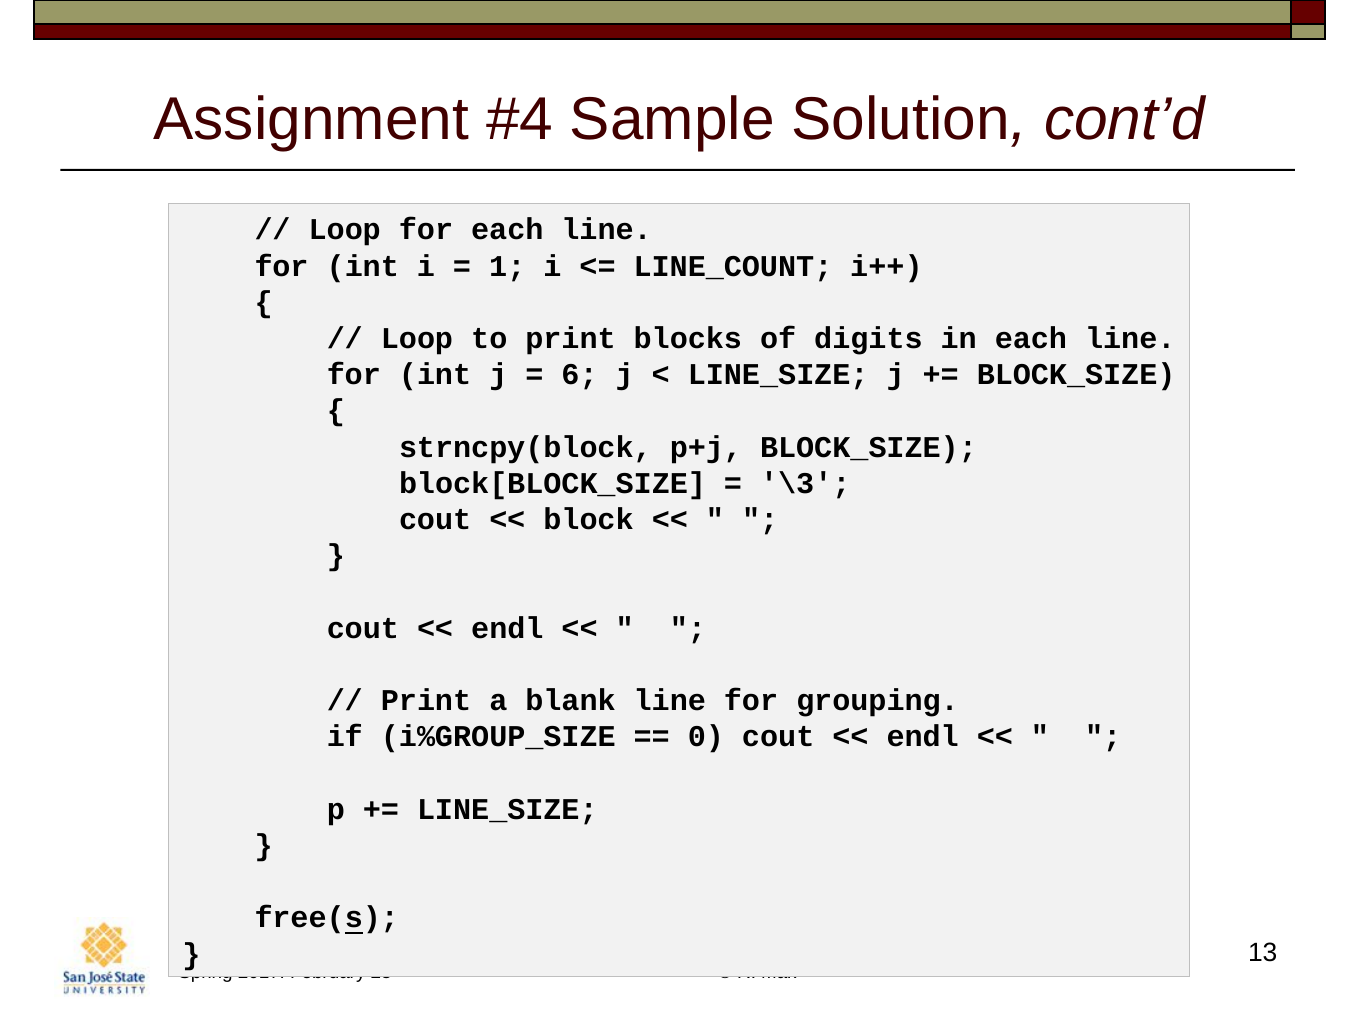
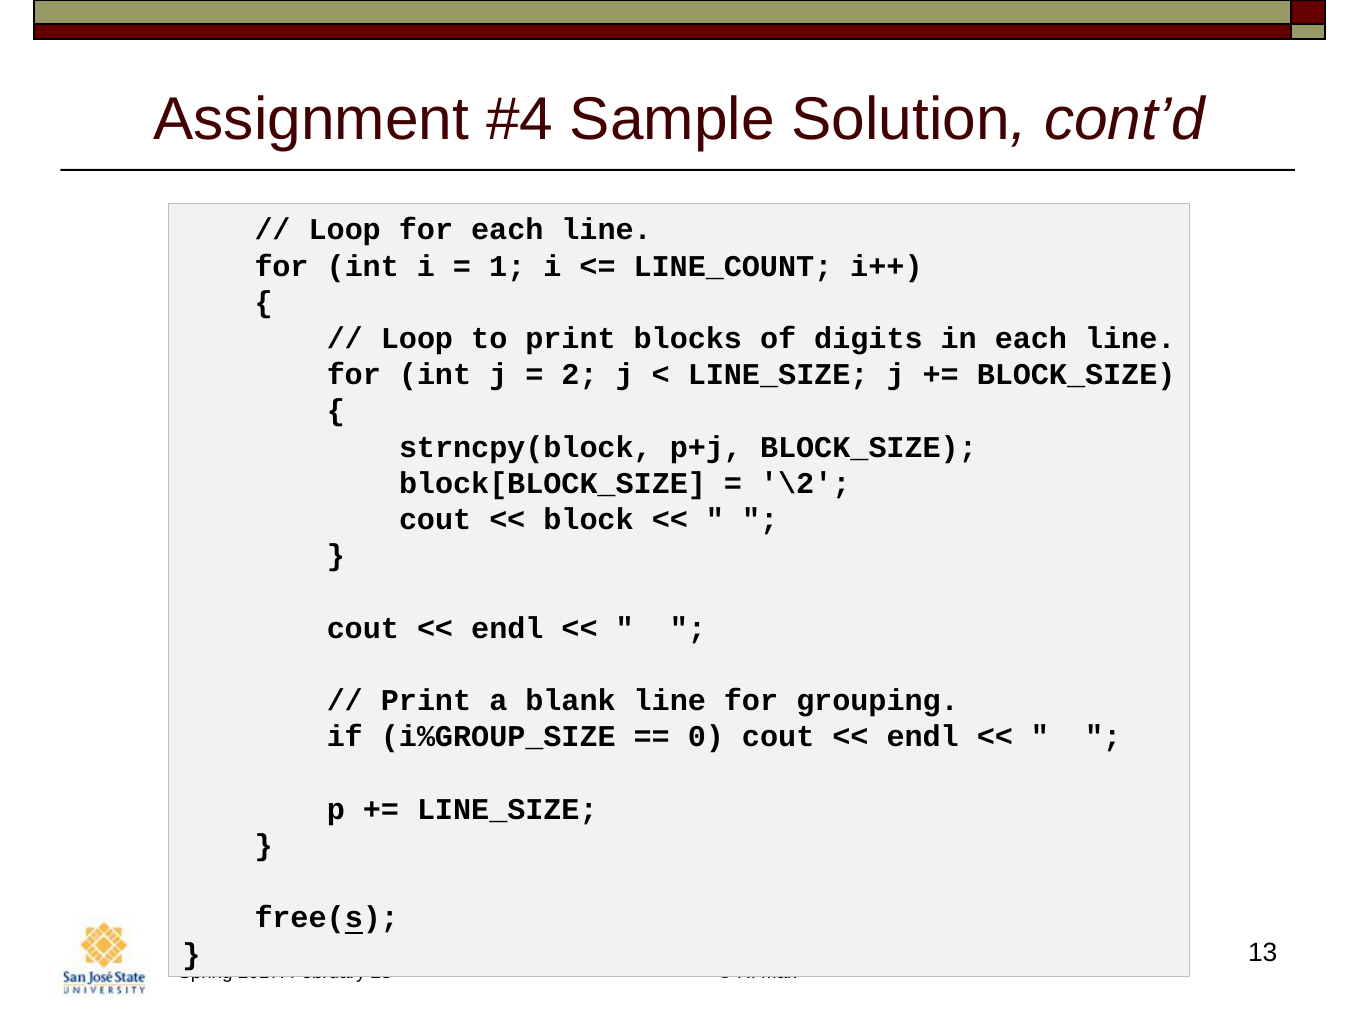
6: 6 -> 2
\3: \3 -> \2
